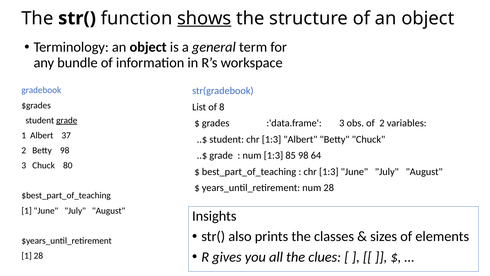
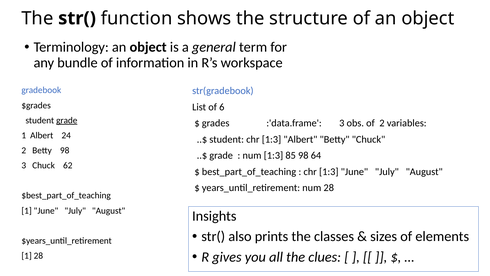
shows underline: present -> none
8: 8 -> 6
37: 37 -> 24
80: 80 -> 62
